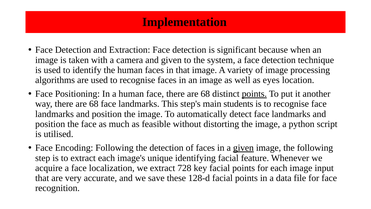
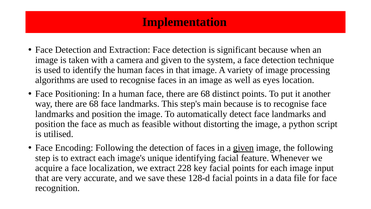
points at (254, 94) underline: present -> none
main students: students -> because
728: 728 -> 228
